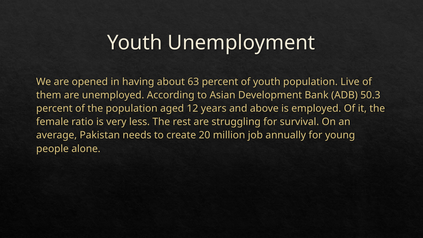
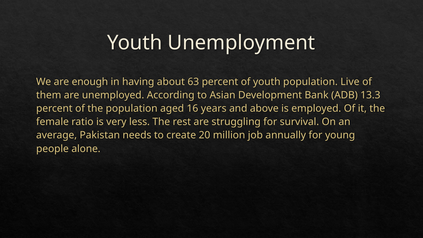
opened: opened -> enough
50.3: 50.3 -> 13.3
12: 12 -> 16
